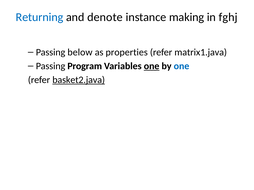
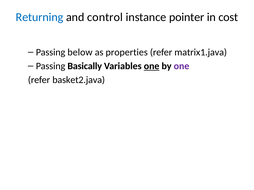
denote: denote -> control
making: making -> pointer
fghj: fghj -> cost
Program: Program -> Basically
one at (182, 66) colour: blue -> purple
basket2.java underline: present -> none
